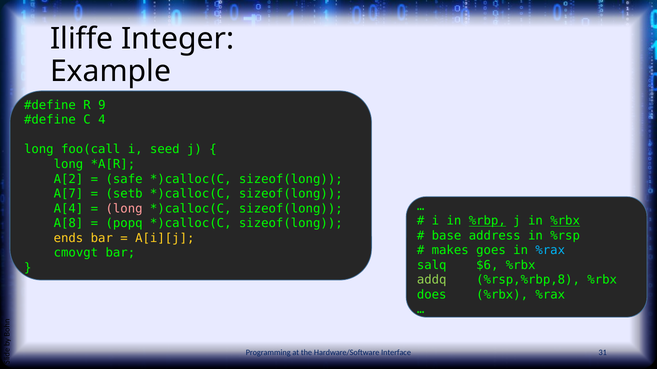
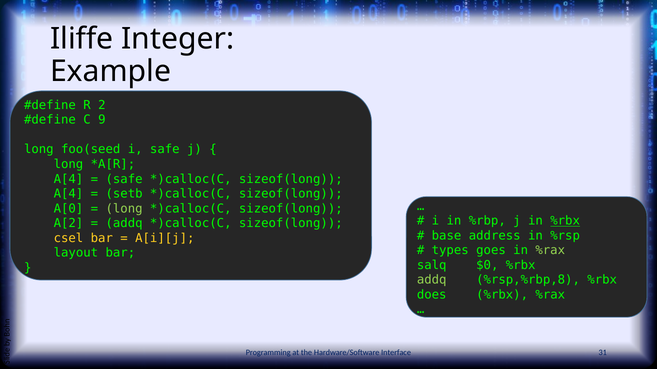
9: 9 -> 2
4: 4 -> 9
foo(call: foo(call -> foo(seed
i seed: seed -> safe
A[2 at (68, 179): A[2 -> A[4
A[7 at (68, 194): A[7 -> A[4
A[4: A[4 -> A[0
long at (124, 209) colour: pink -> light green
%rbp underline: present -> none
A[8: A[8 -> A[2
popq at (124, 224): popq -> addq
ends: ends -> csel
makes: makes -> types
%rax at (550, 251) colour: light blue -> light green
cmovgt: cmovgt -> layout
$6: $6 -> $0
